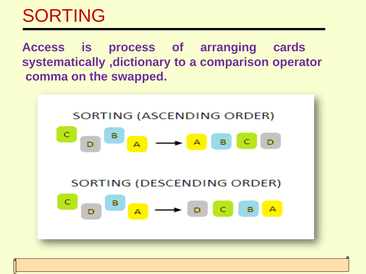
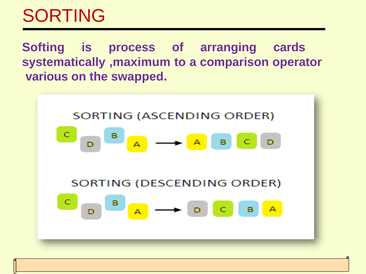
Access: Access -> Softing
,dictionary: ,dictionary -> ,maximum
comma: comma -> various
